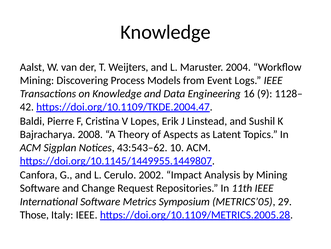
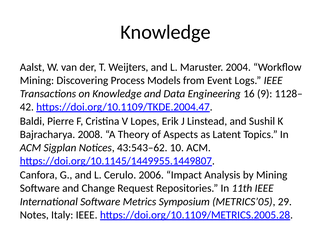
2002: 2002 -> 2006
Those: Those -> Notes
